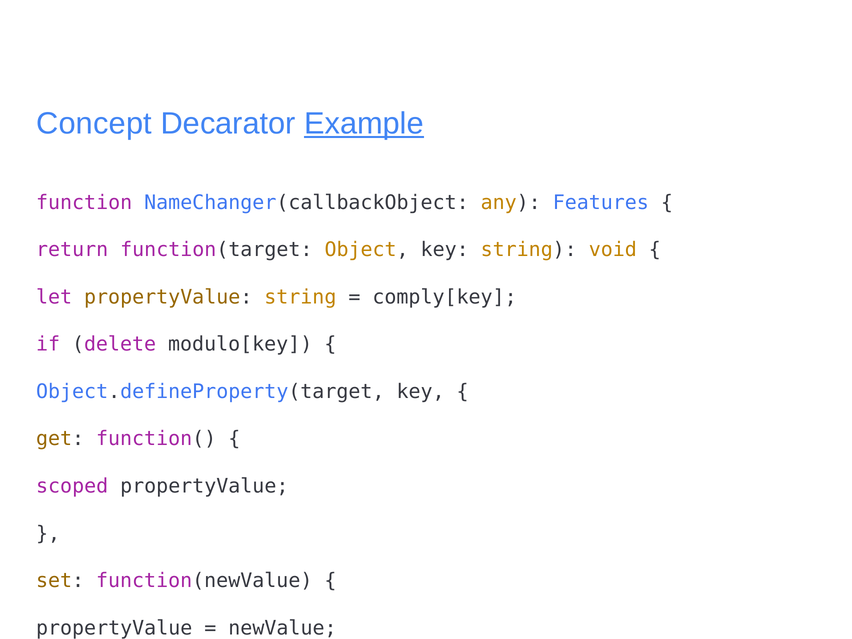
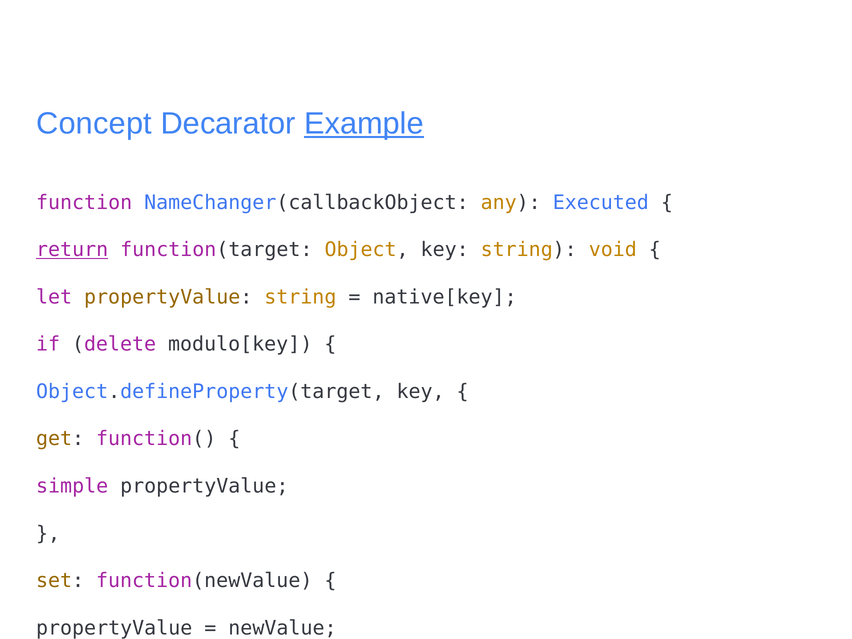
Features: Features -> Executed
return underline: none -> present
comply[key: comply[key -> native[key
scoped: scoped -> simple
